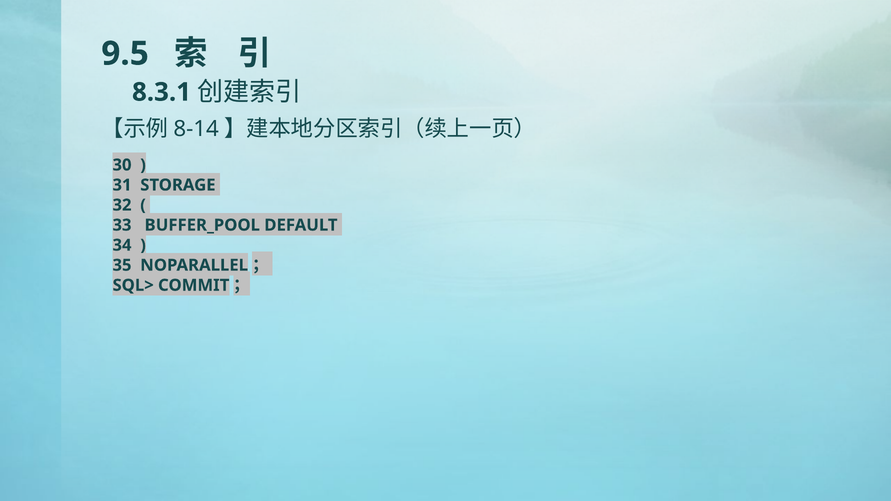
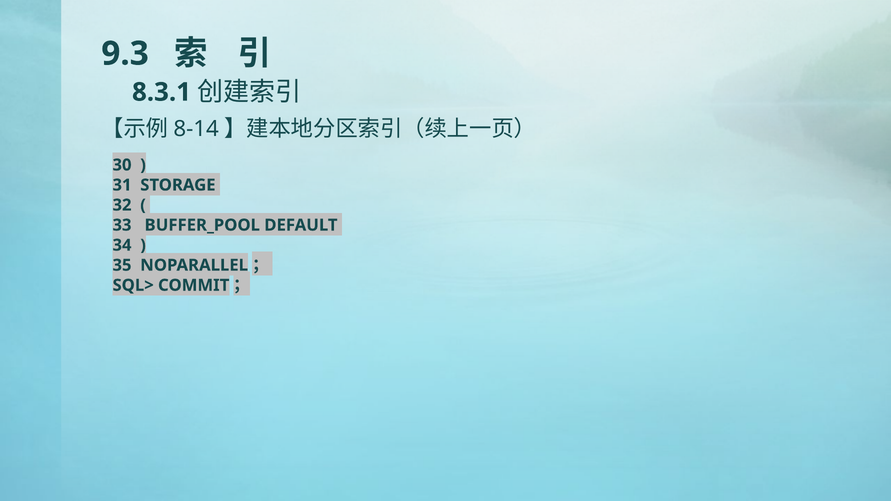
9.5: 9.5 -> 9.3
